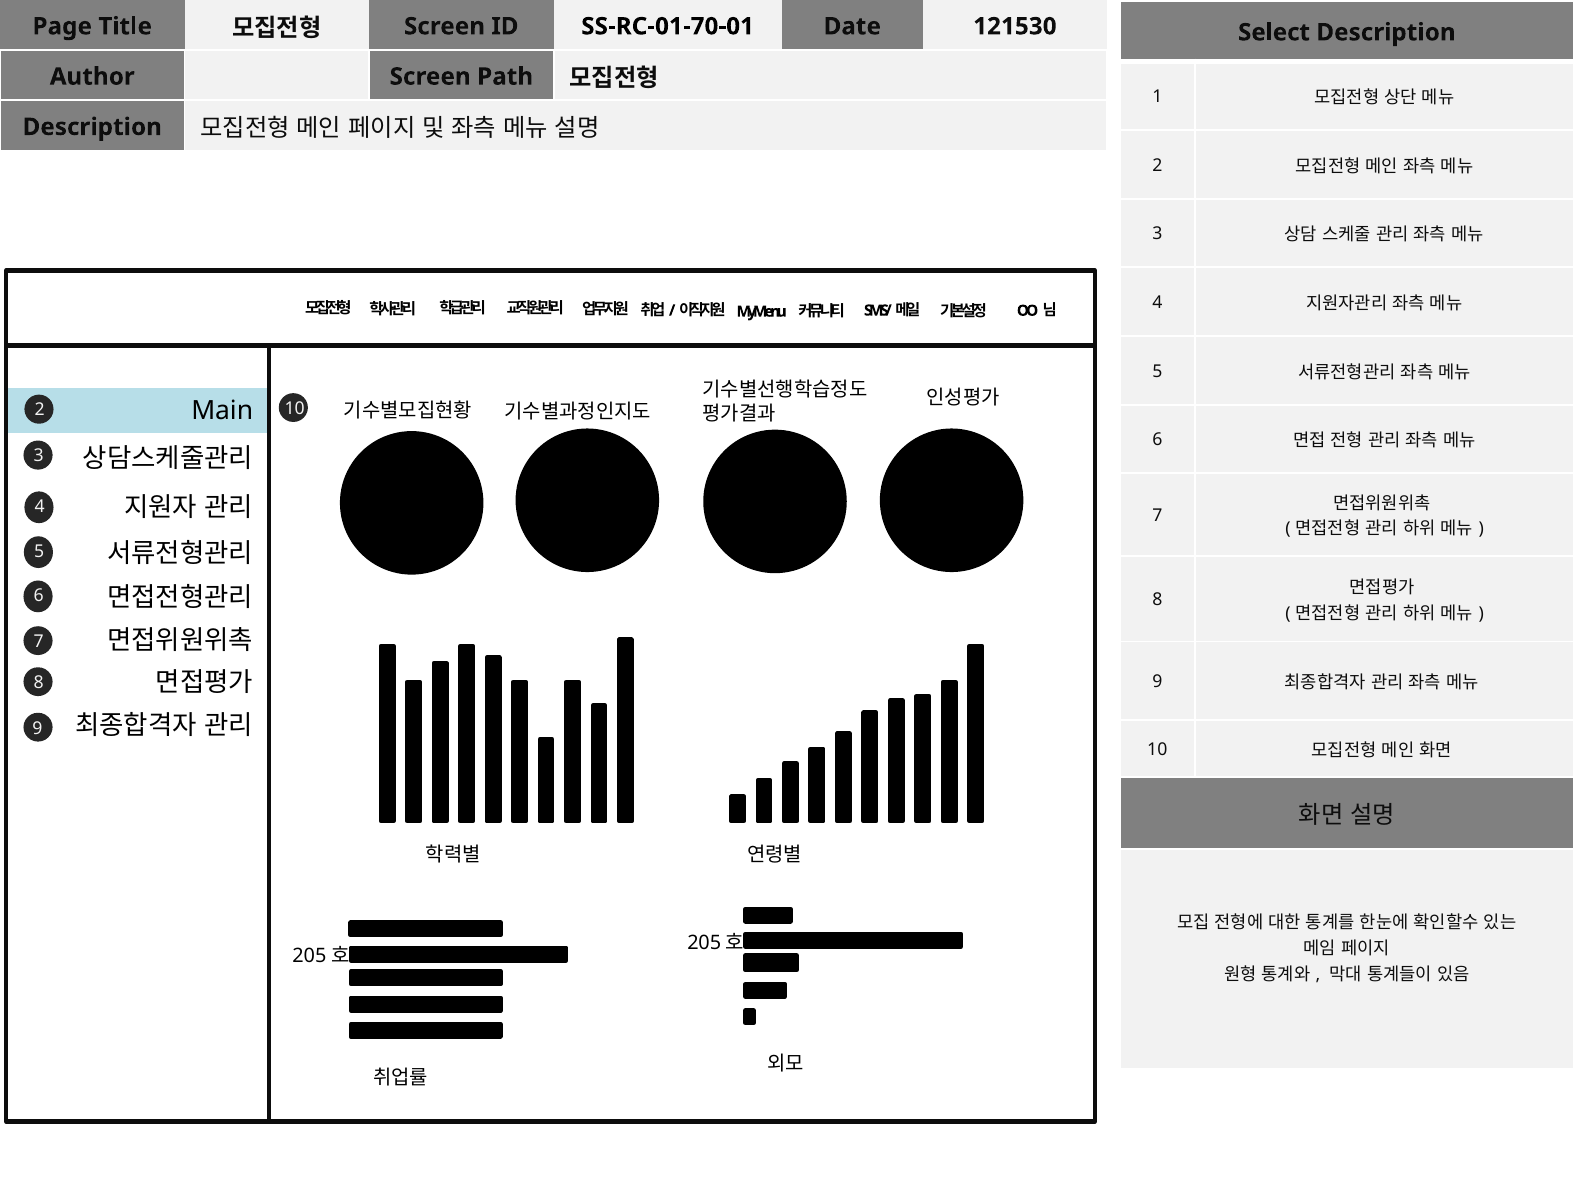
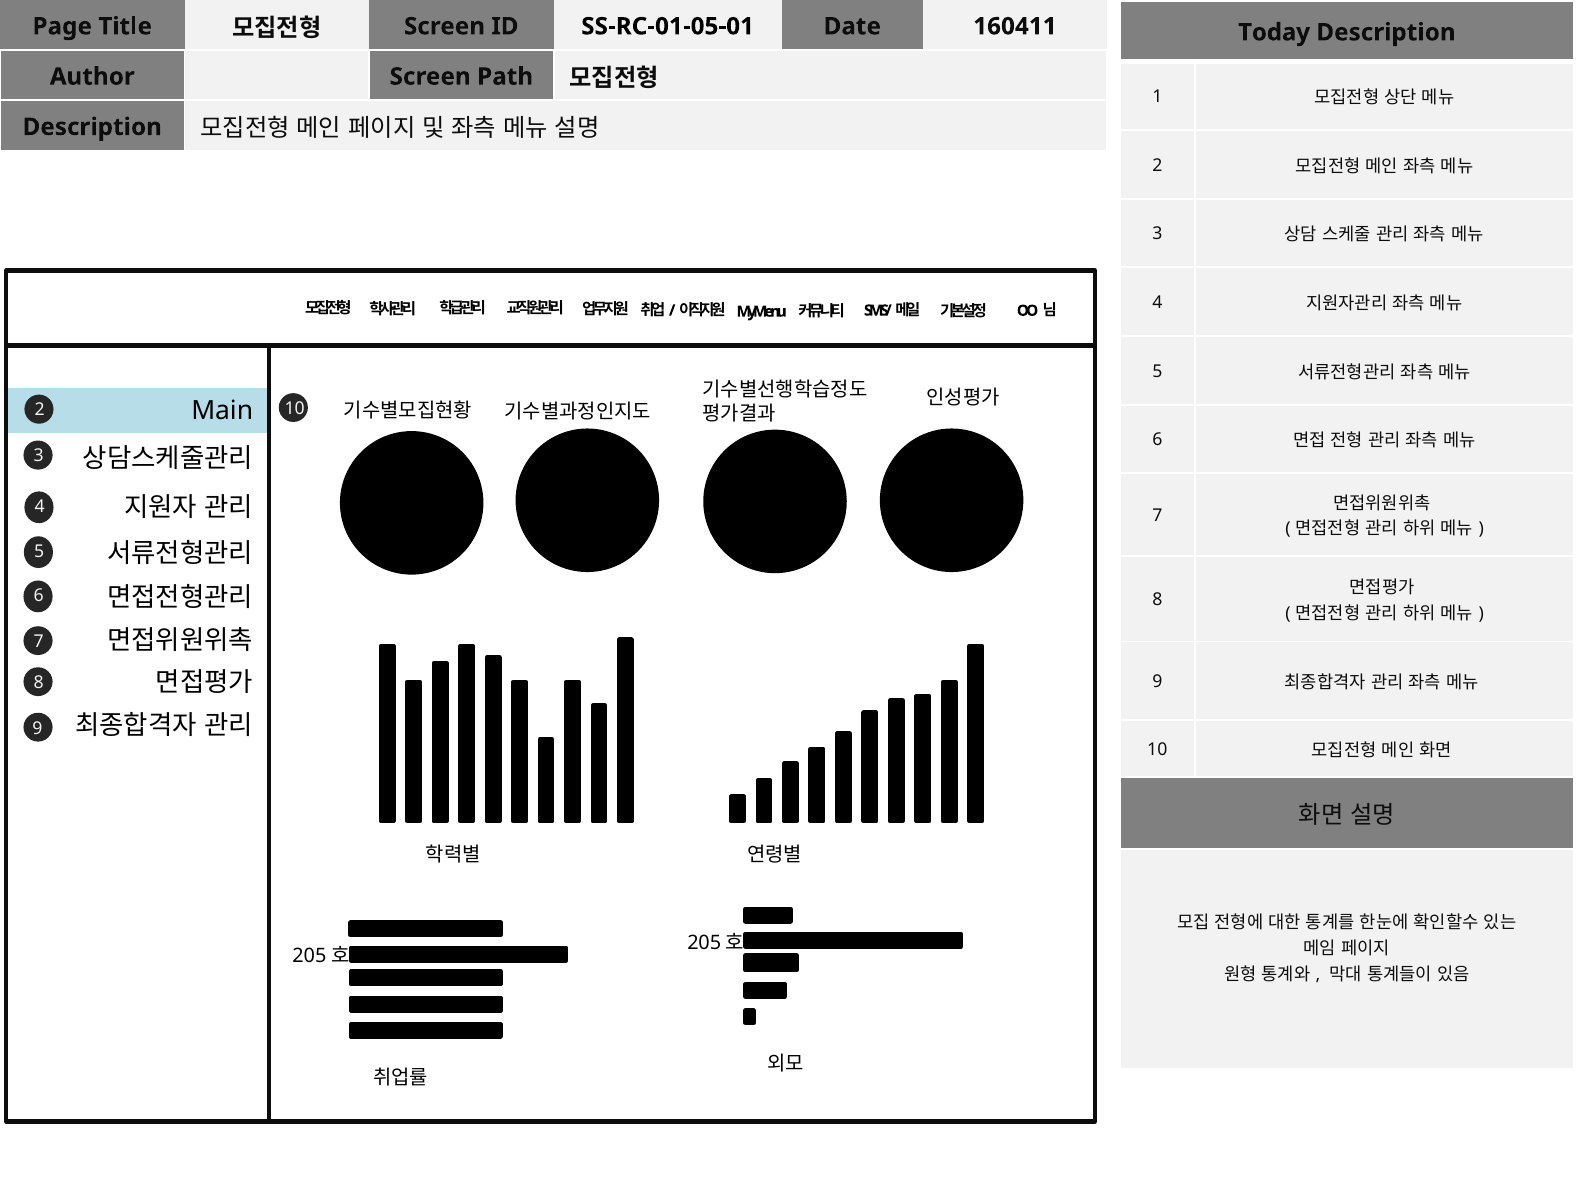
SS-RC-01-70-01: SS-RC-01-70-01 -> SS-RC-01-05-01
121530: 121530 -> 160411
Select: Select -> Today
